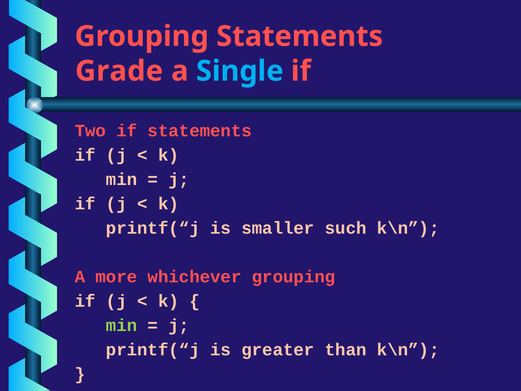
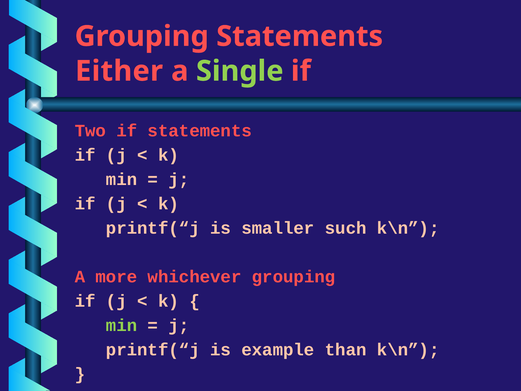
Grade: Grade -> Either
Single colour: light blue -> light green
greater: greater -> example
